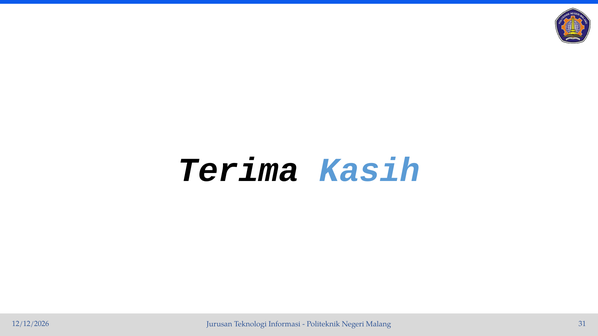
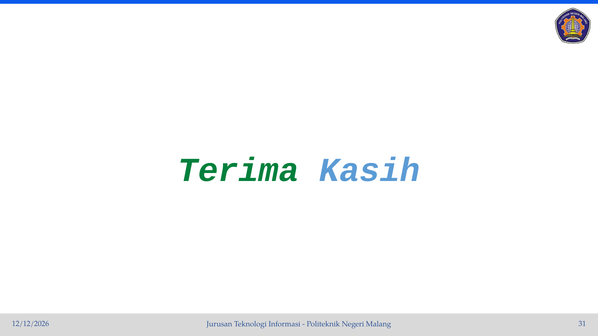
Terima colour: black -> green
